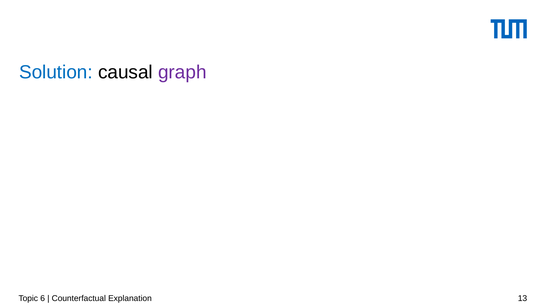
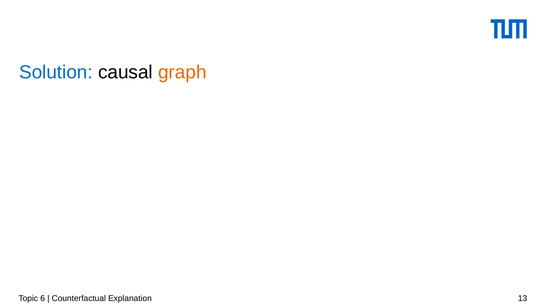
graph colour: purple -> orange
